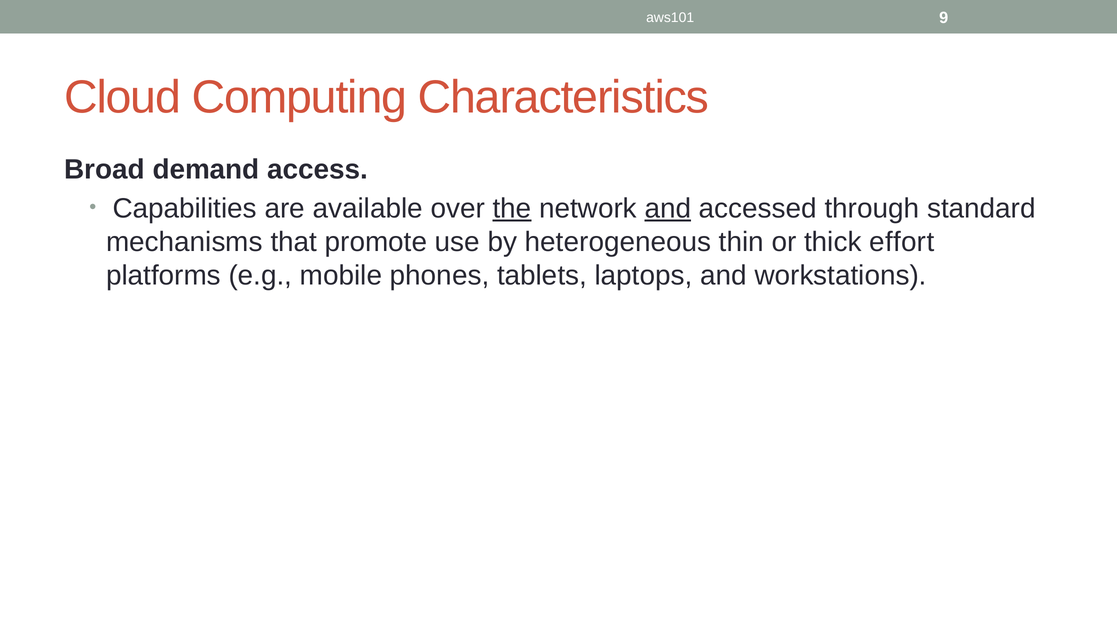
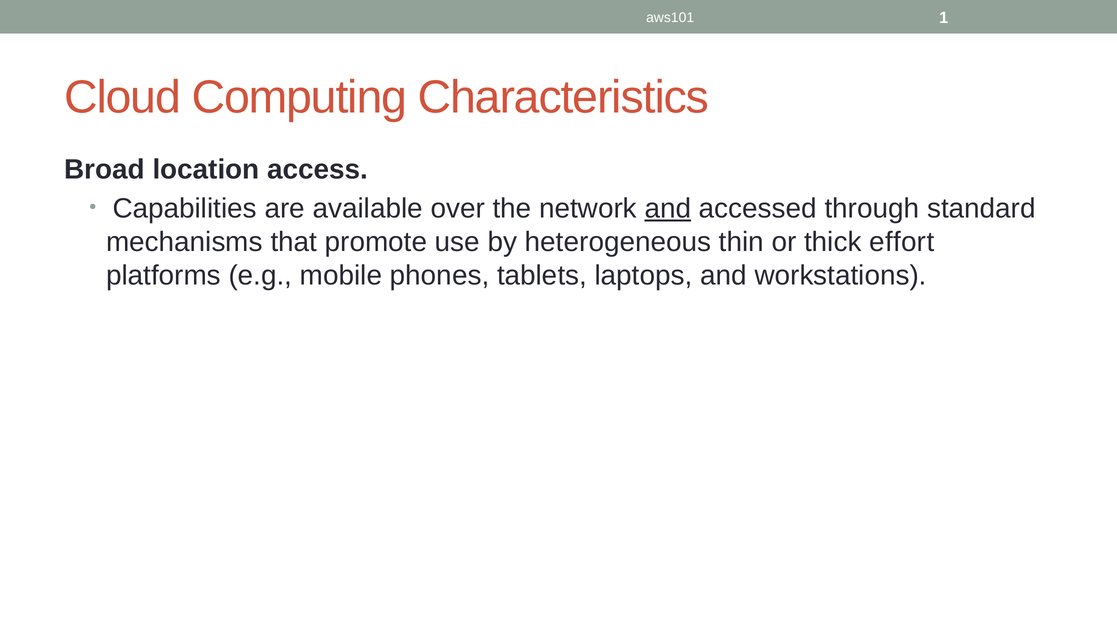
9: 9 -> 1
demand: demand -> location
the underline: present -> none
